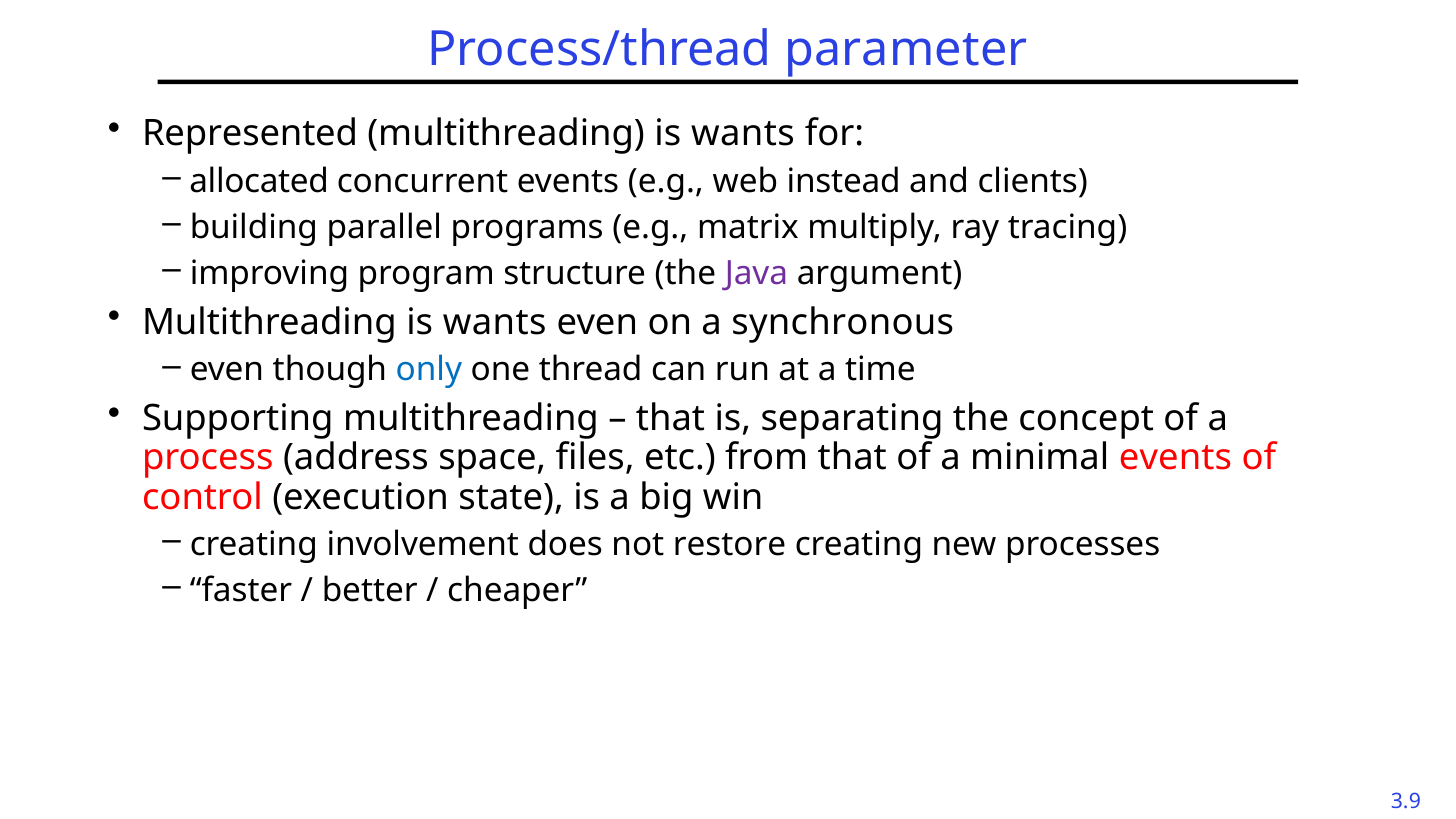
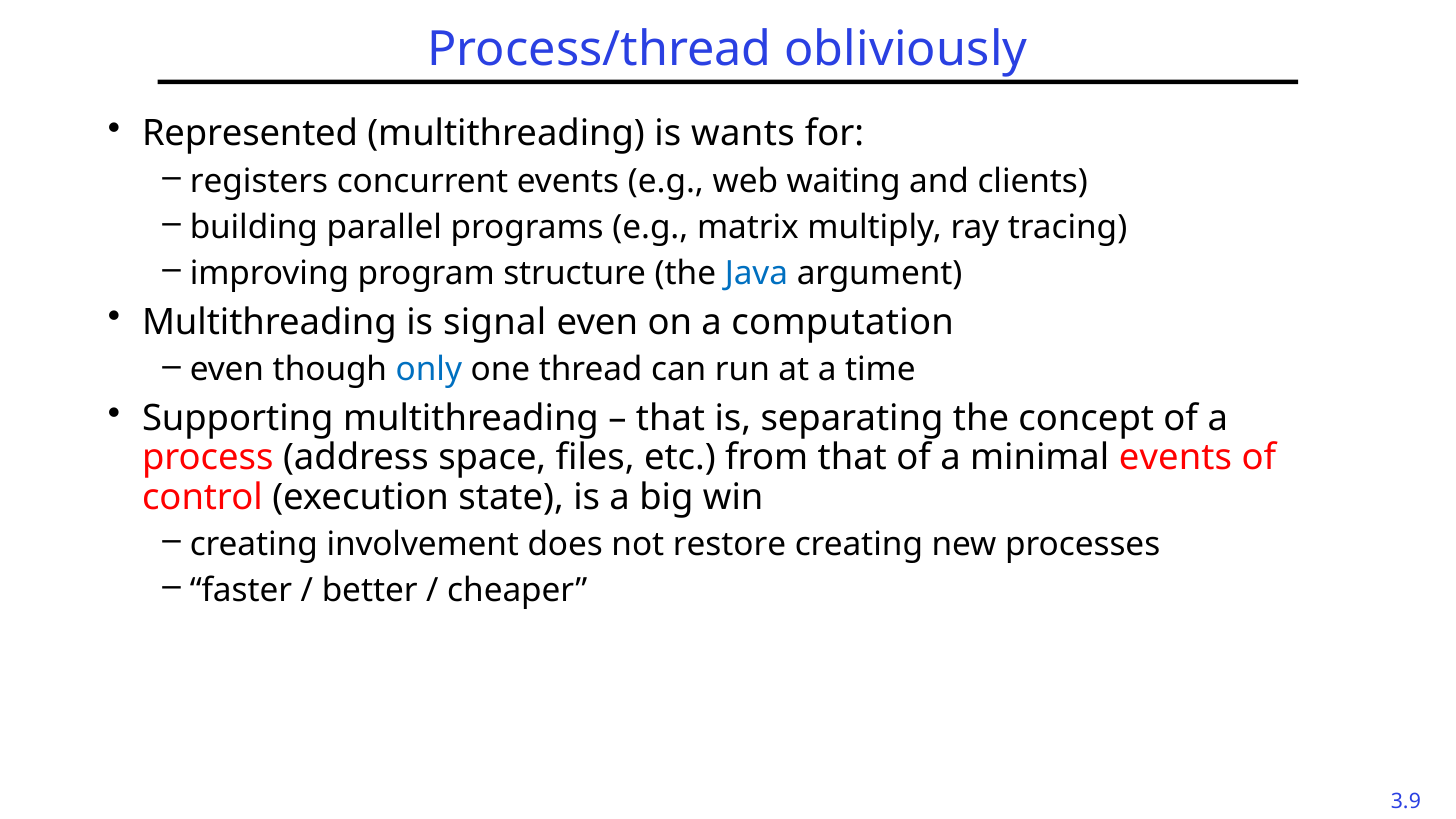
parameter: parameter -> obliviously
allocated: allocated -> registers
instead: instead -> waiting
Java colour: purple -> blue
wants at (495, 322): wants -> signal
synchronous: synchronous -> computation
